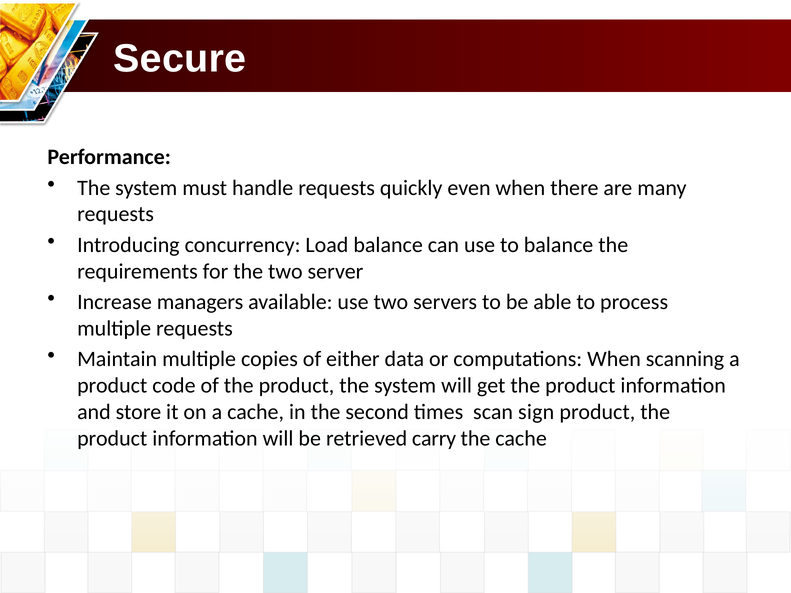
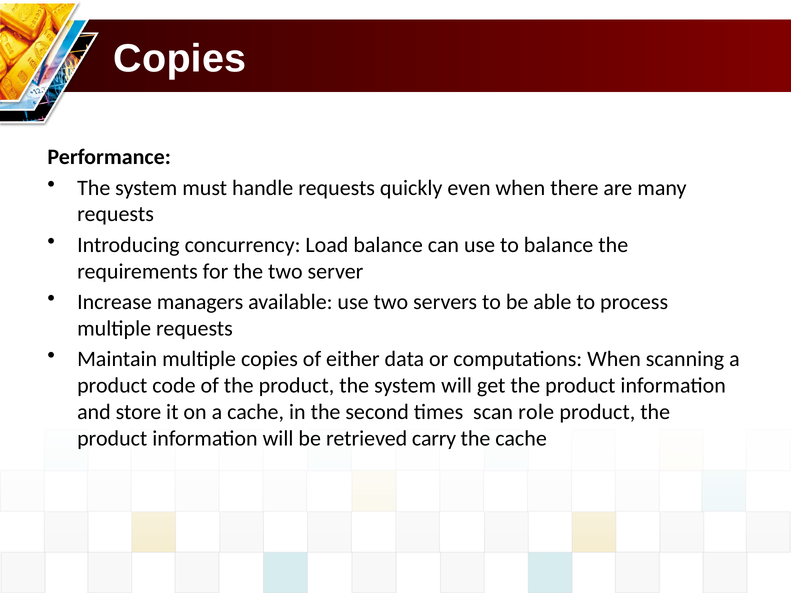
Secure at (180, 59): Secure -> Copies
sign: sign -> role
